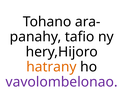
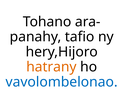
vavolombelonao colour: purple -> blue
